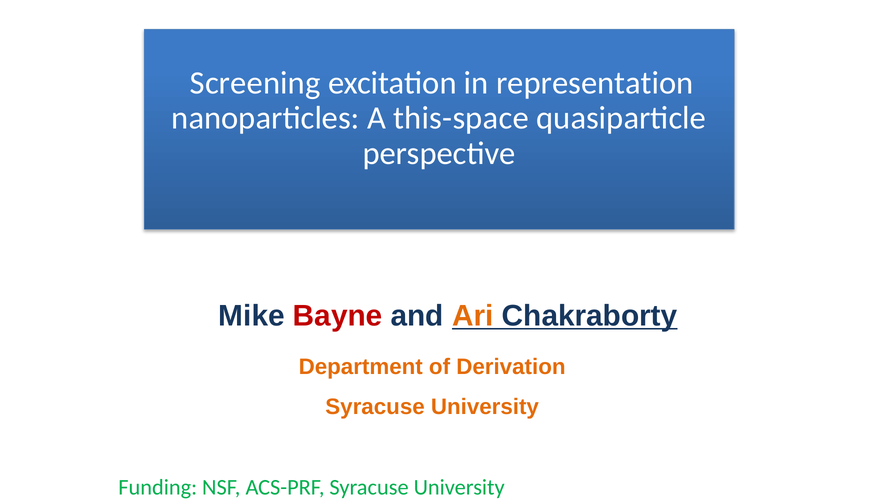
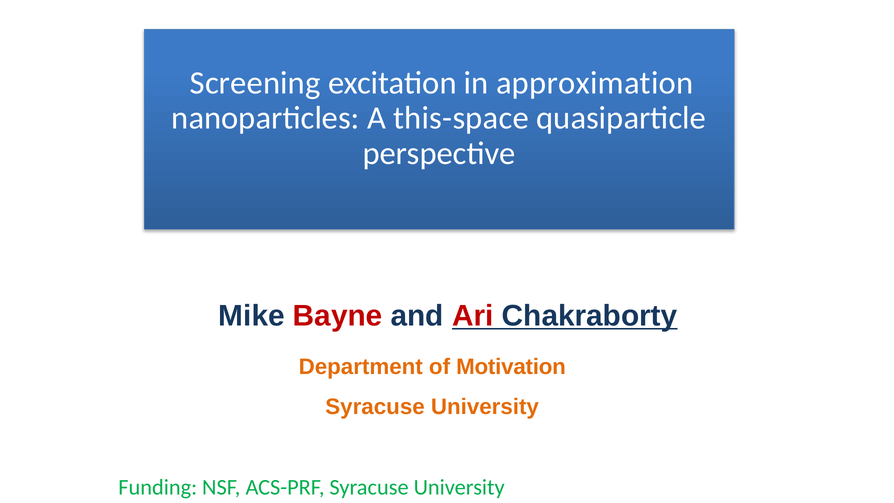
representation: representation -> approximation
Ari colour: orange -> red
Derivation: Derivation -> Motivation
